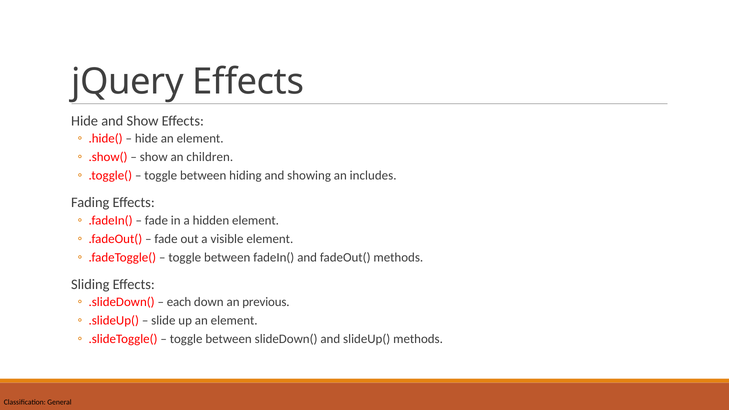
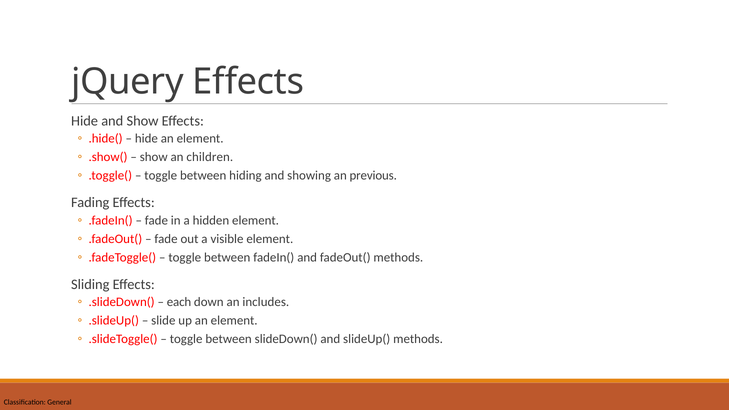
includes: includes -> previous
previous: previous -> includes
